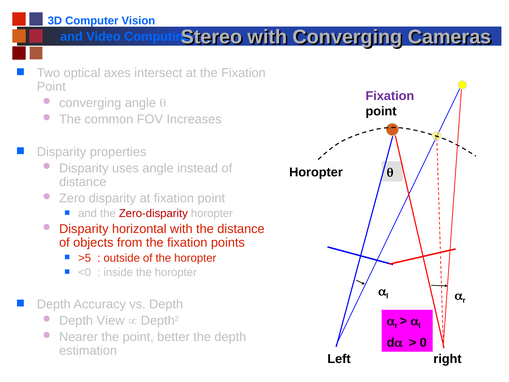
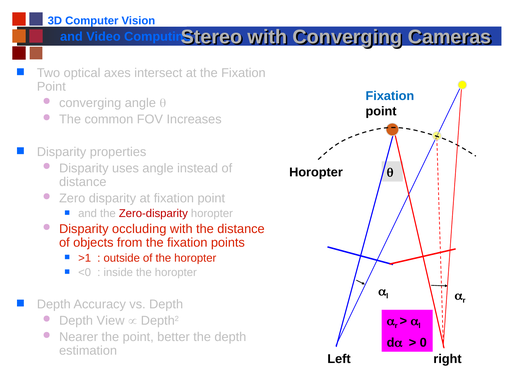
Fixation at (390, 96) colour: purple -> blue
horizontal: horizontal -> occluding
>5: >5 -> >1
